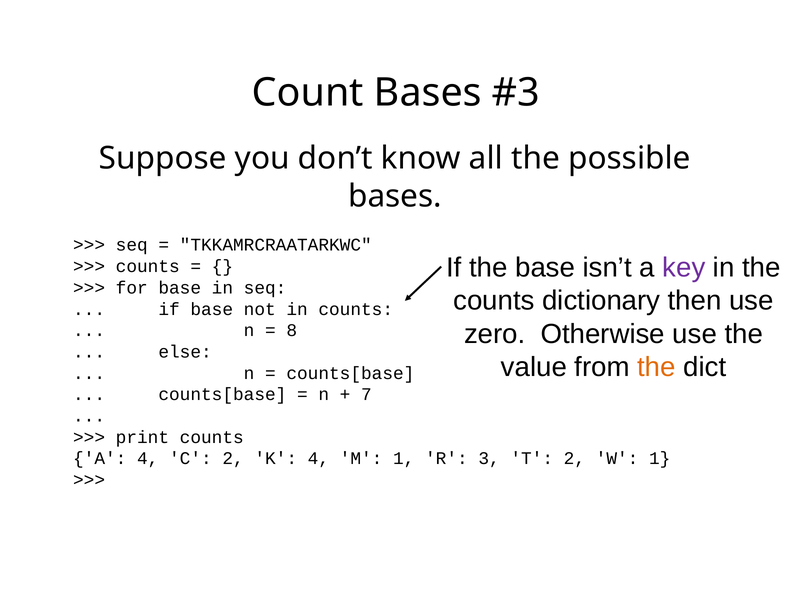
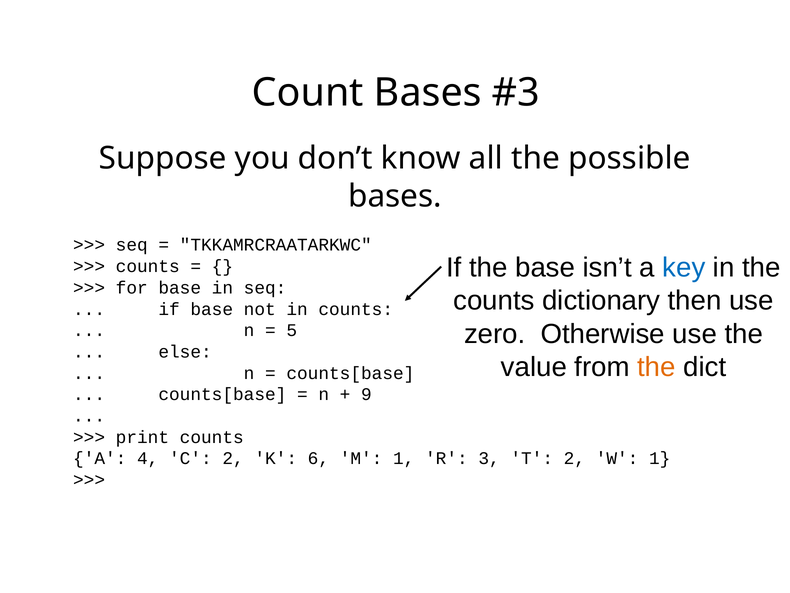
key colour: purple -> blue
8: 8 -> 5
7: 7 -> 9
K 4: 4 -> 6
